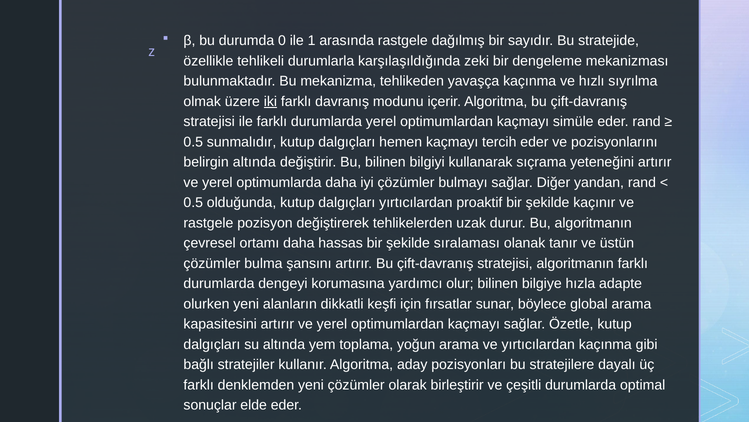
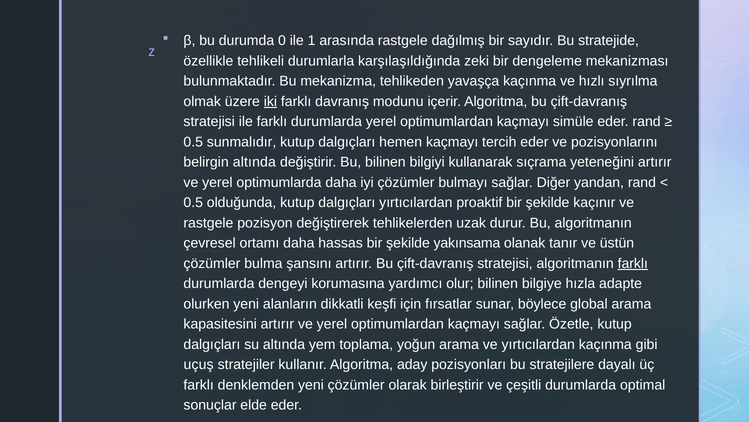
sıralaması: sıralaması -> yakınsama
farklı at (633, 263) underline: none -> present
bağlı: bağlı -> uçuş
